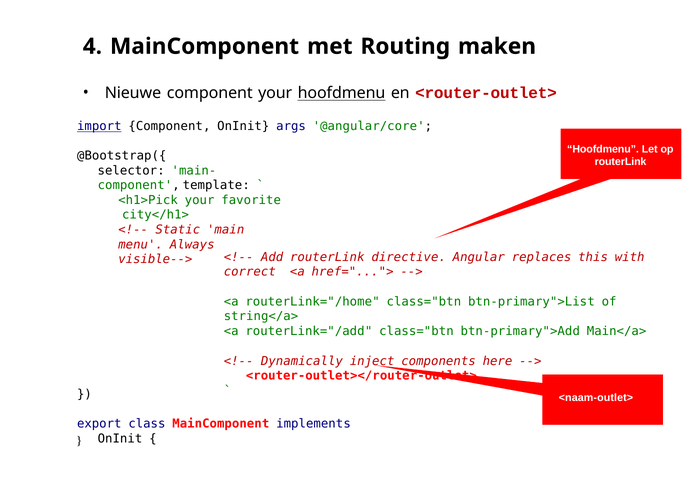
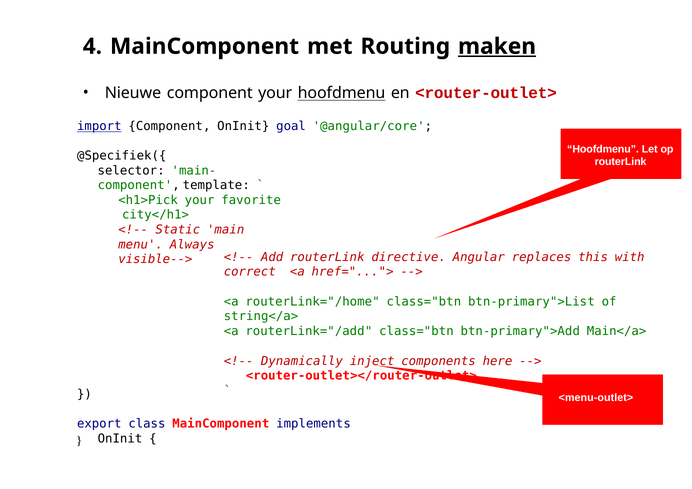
maken underline: none -> present
args: args -> goal
@Bootstrap({: @Bootstrap({ -> @Specifiek({
<naam-outlet>: <naam-outlet> -> <menu-outlet>
